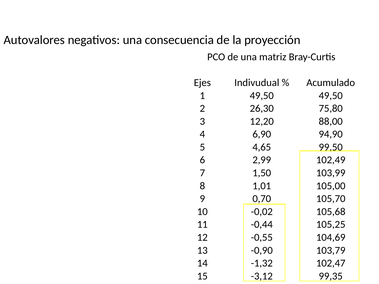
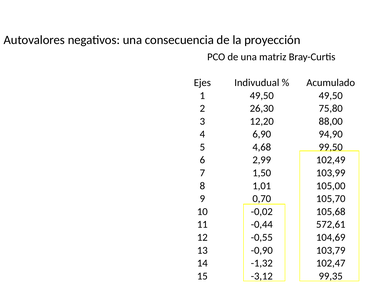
4,65: 4,65 -> 4,68
105,25: 105,25 -> 572,61
